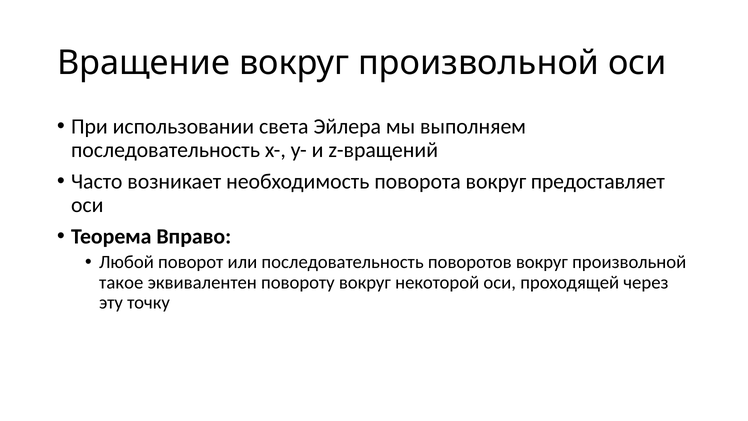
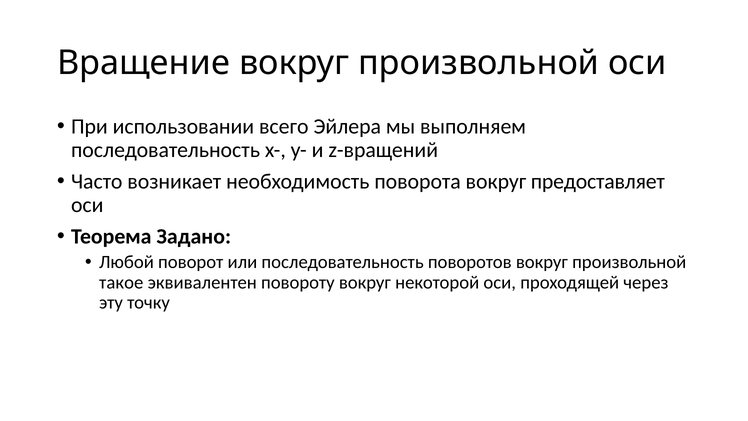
света: света -> всего
Вправо: Вправо -> Задано
